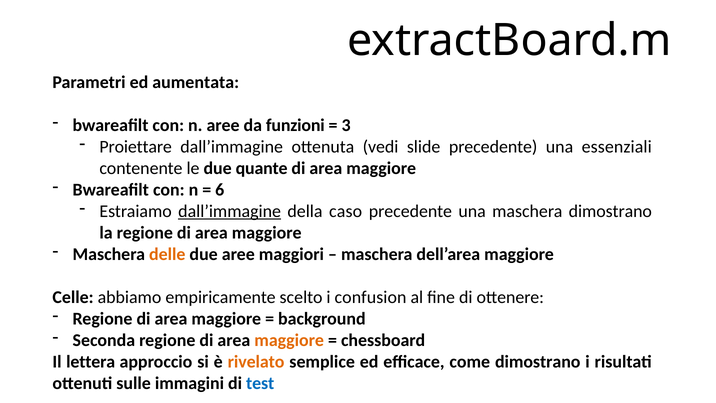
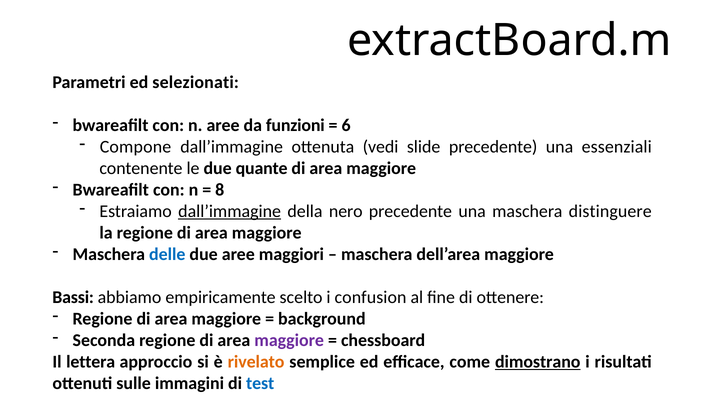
aumentata: aumentata -> selezionati
3: 3 -> 6
Proiettare: Proiettare -> Compone
6: 6 -> 8
caso: caso -> nero
maschera dimostrano: dimostrano -> distinguere
delle colour: orange -> blue
Celle: Celle -> Bassi
maggiore at (289, 340) colour: orange -> purple
dimostrano at (538, 361) underline: none -> present
